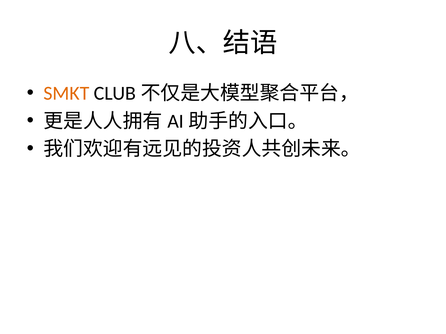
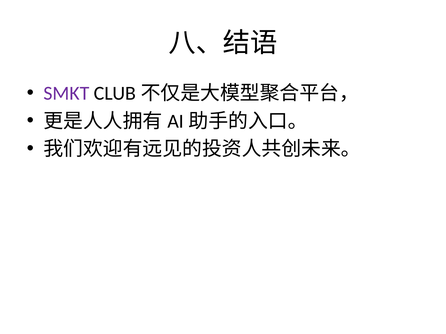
SMKT colour: orange -> purple
